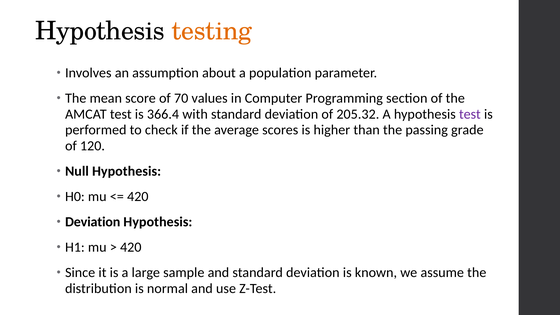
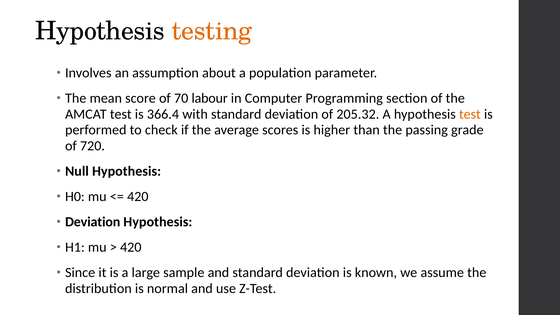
values: values -> labour
test at (470, 114) colour: purple -> orange
120: 120 -> 720
